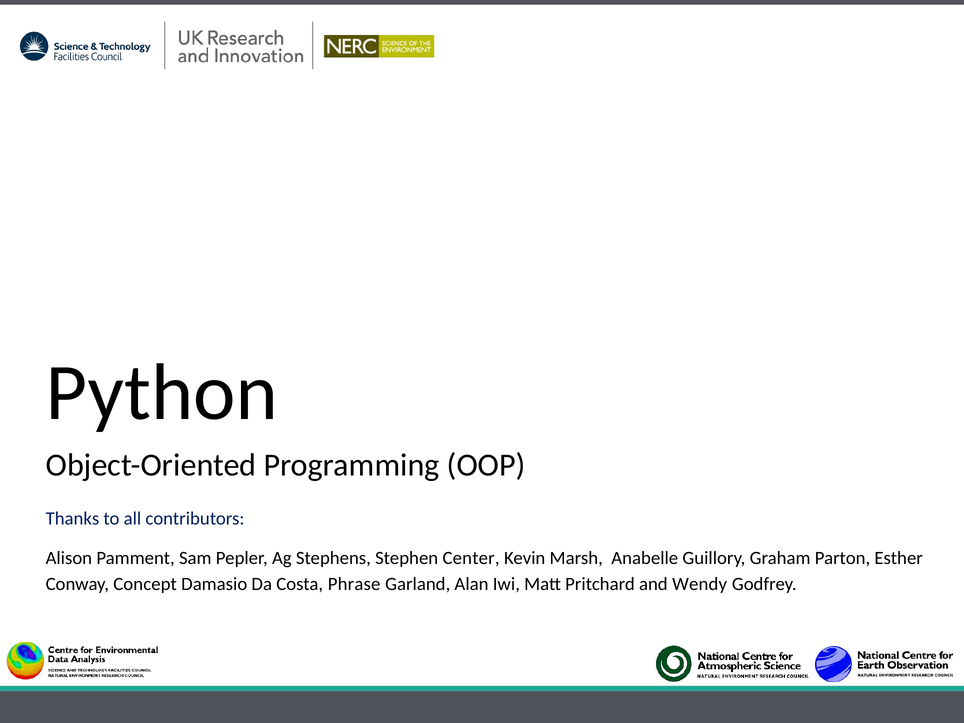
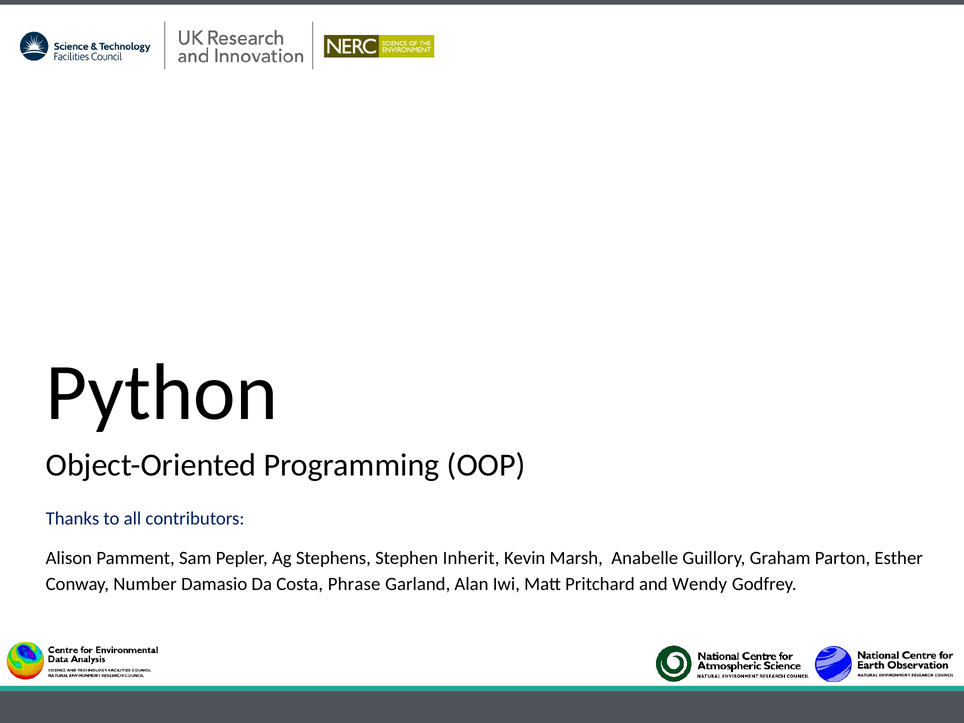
Center: Center -> Inherit
Concept: Concept -> Number
